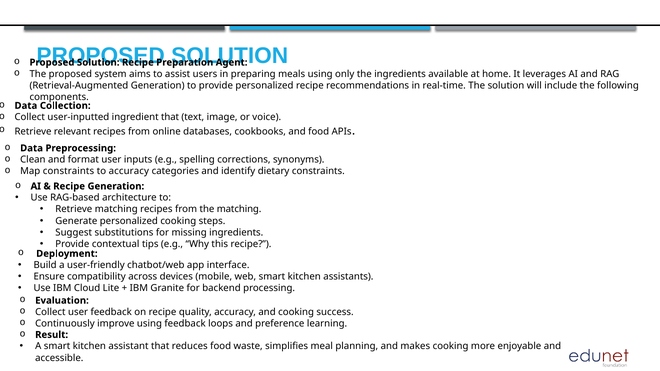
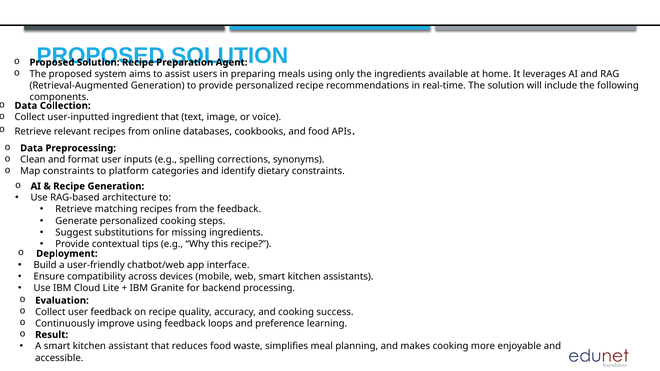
to accuracy: accuracy -> platform
the matching: matching -> feedback
